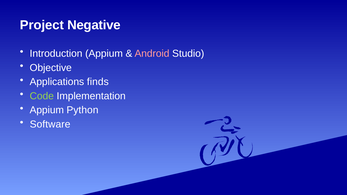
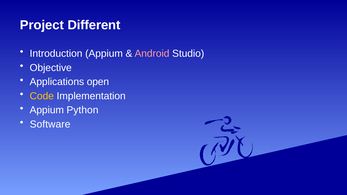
Negative: Negative -> Different
finds: finds -> open
Code colour: light green -> yellow
